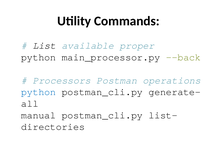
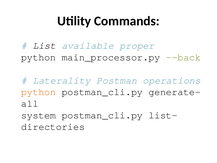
Processors: Processors -> Laterality
python at (39, 92) colour: blue -> orange
manual: manual -> system
